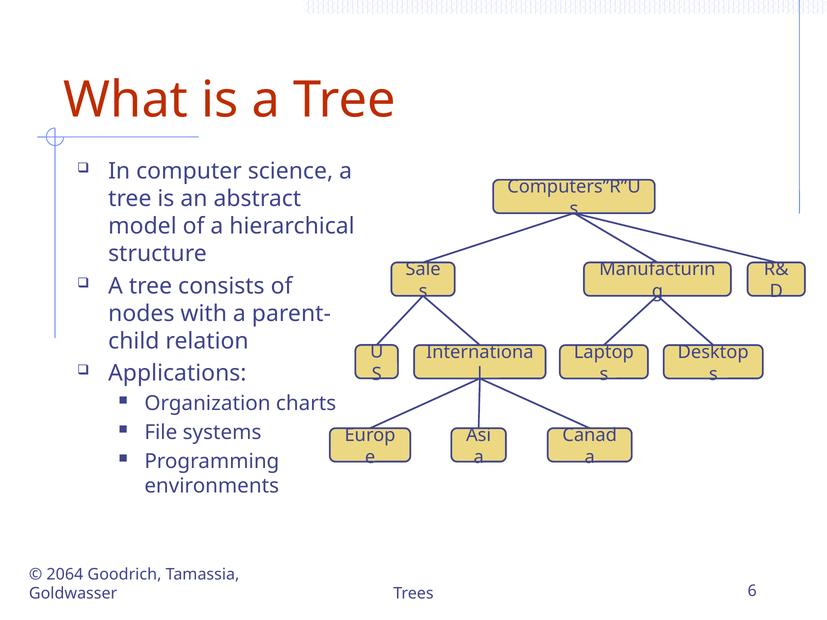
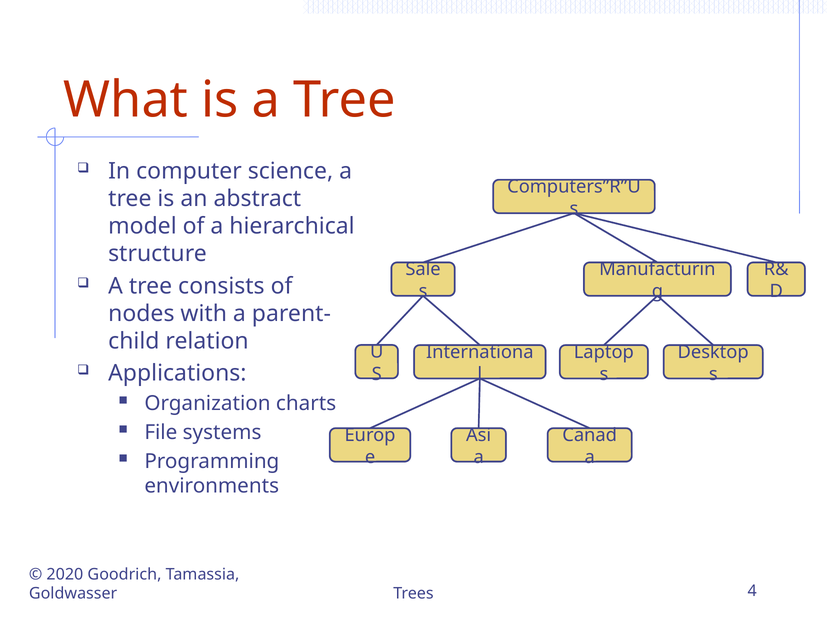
2064: 2064 -> 2020
6: 6 -> 4
